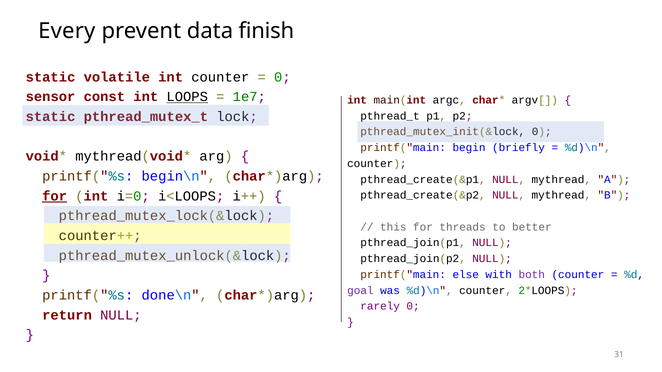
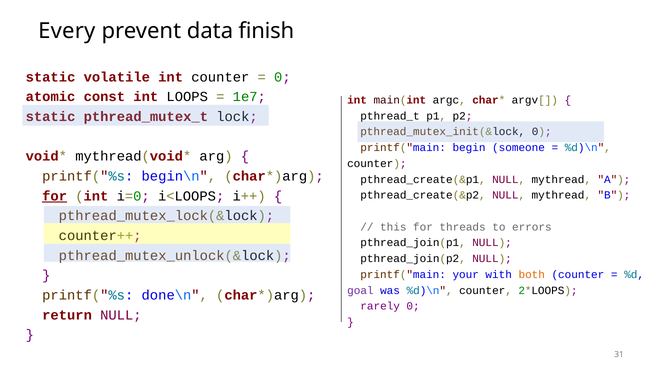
sensor: sensor -> atomic
LOOPS underline: present -> none
briefly: briefly -> someone
better: better -> errors
else: else -> your
both colour: purple -> orange
